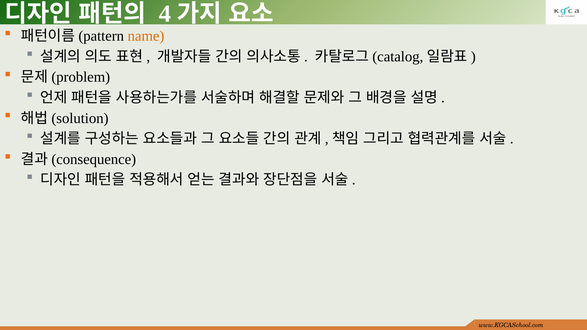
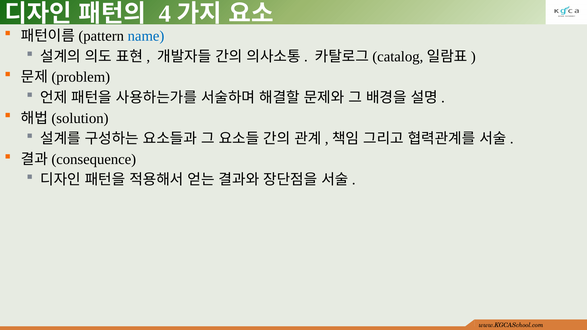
name colour: orange -> blue
